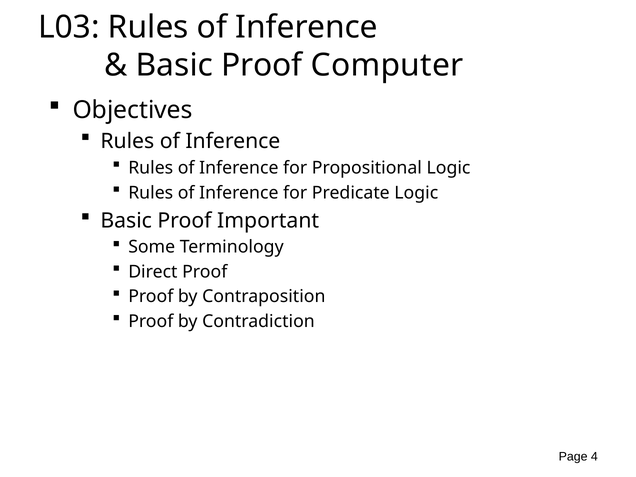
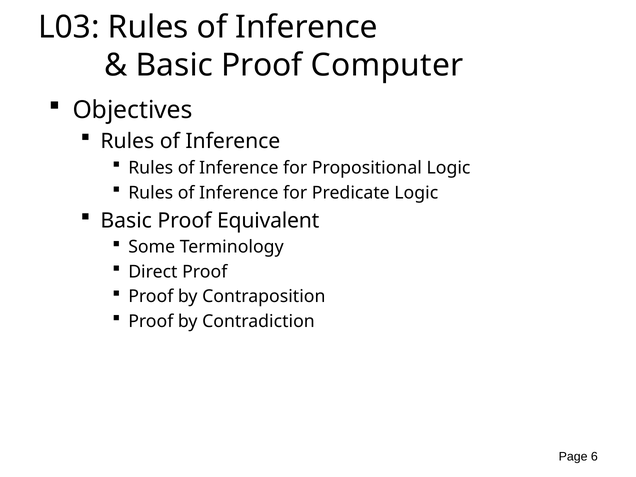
Important: Important -> Equivalent
4: 4 -> 6
